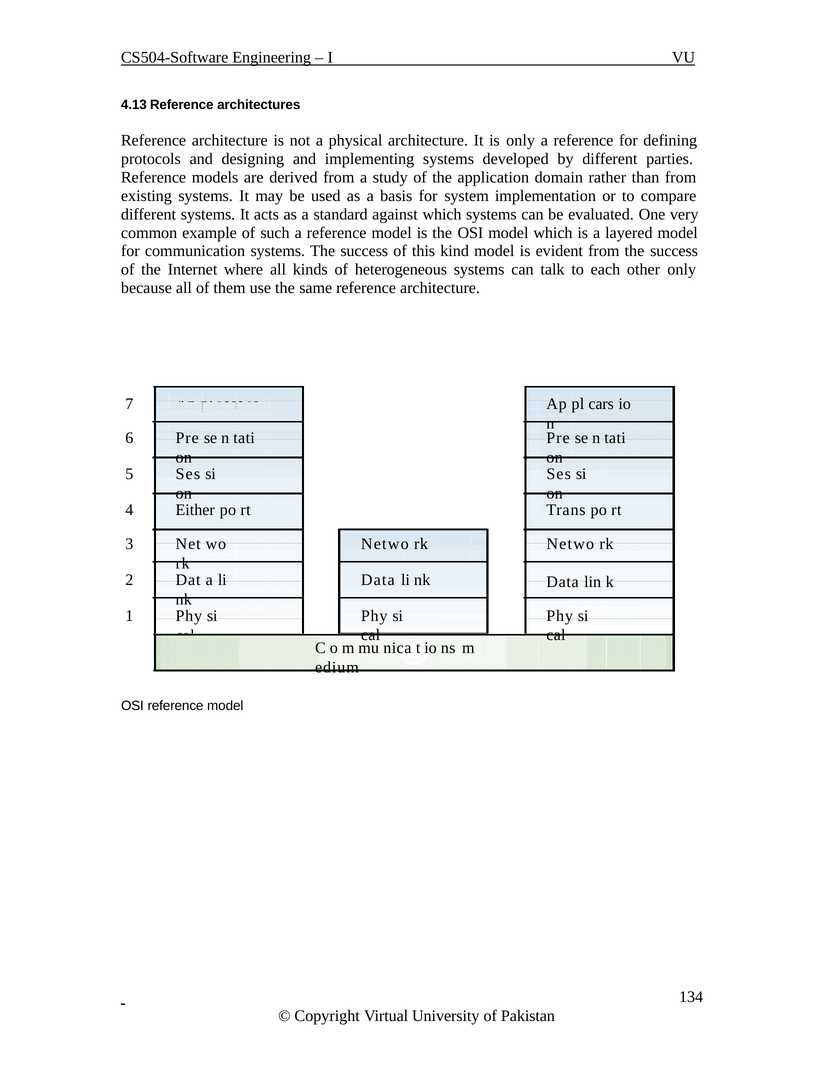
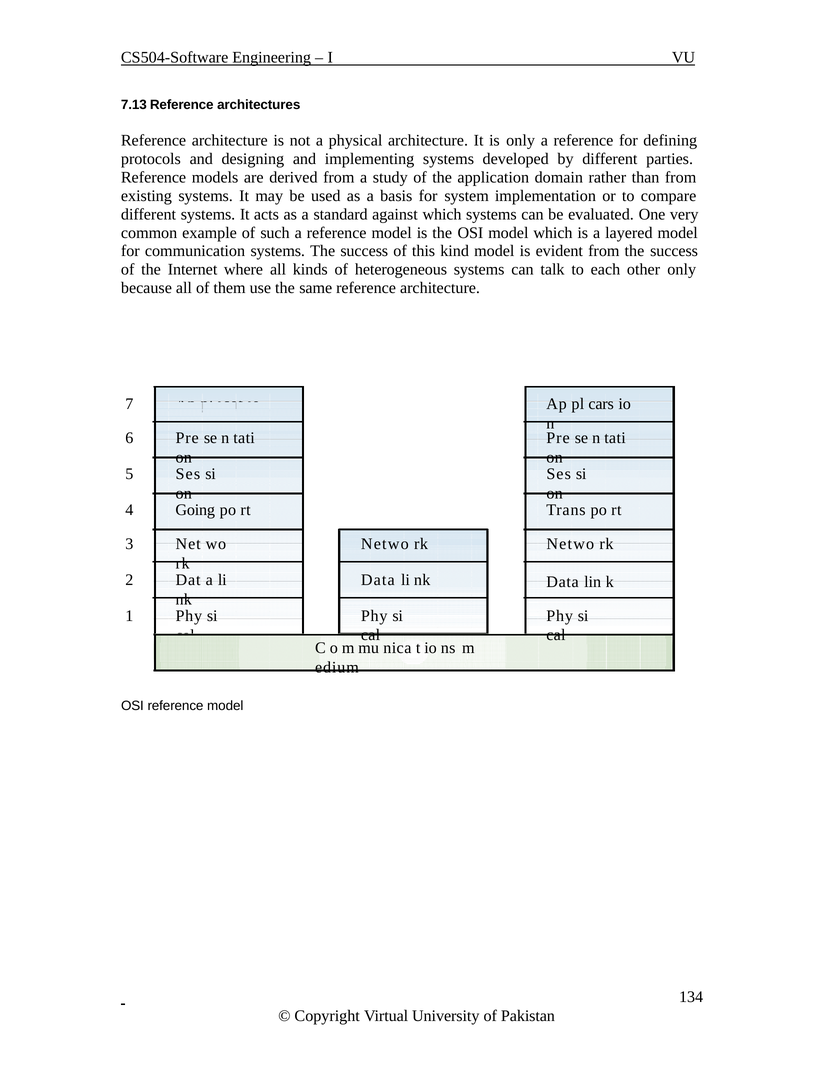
4.13: 4.13 -> 7.13
Either: Either -> Going
